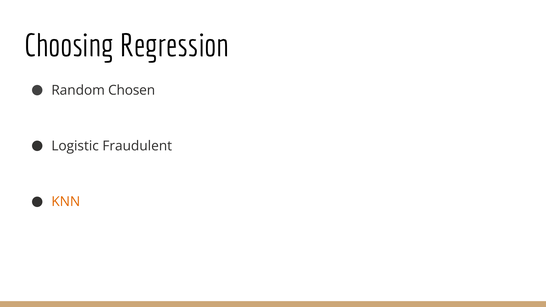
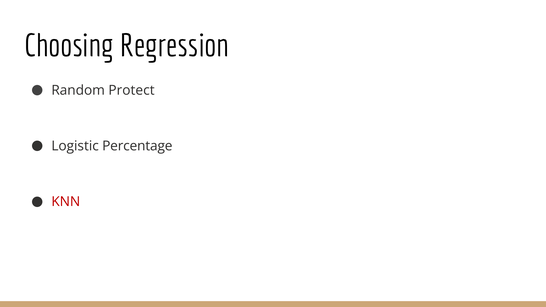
Chosen: Chosen -> Protect
Fraudulent: Fraudulent -> Percentage
KNN colour: orange -> red
